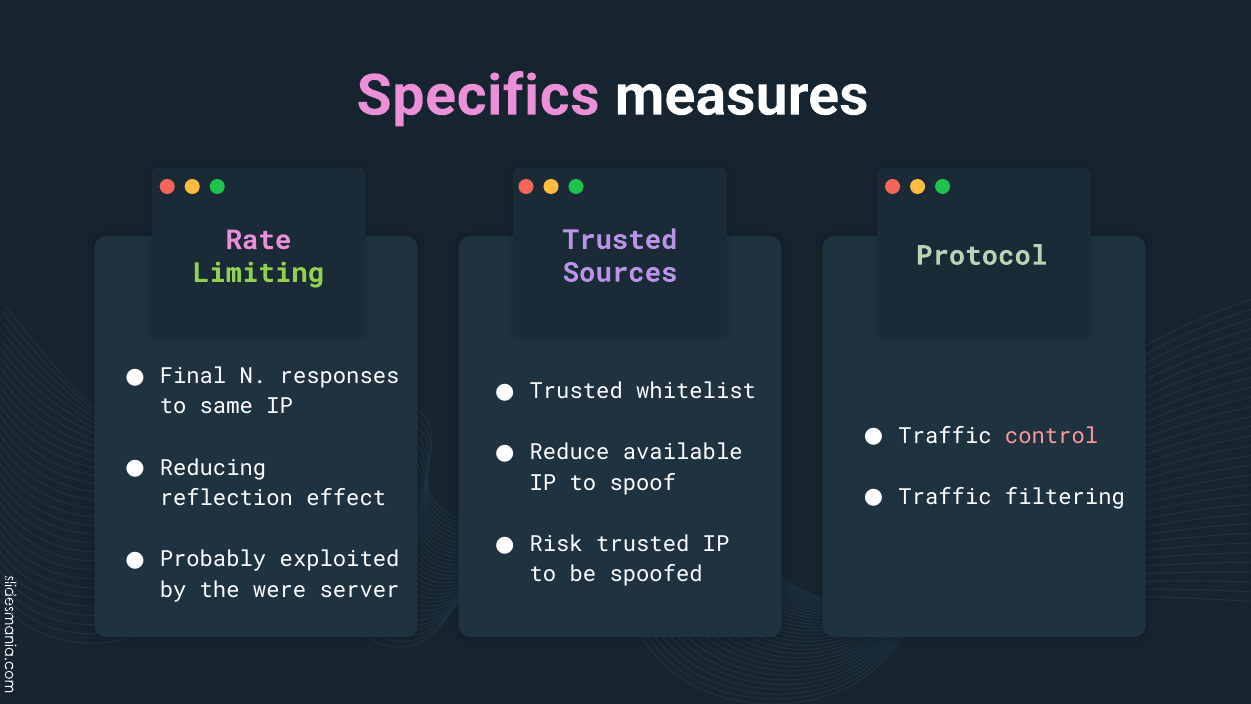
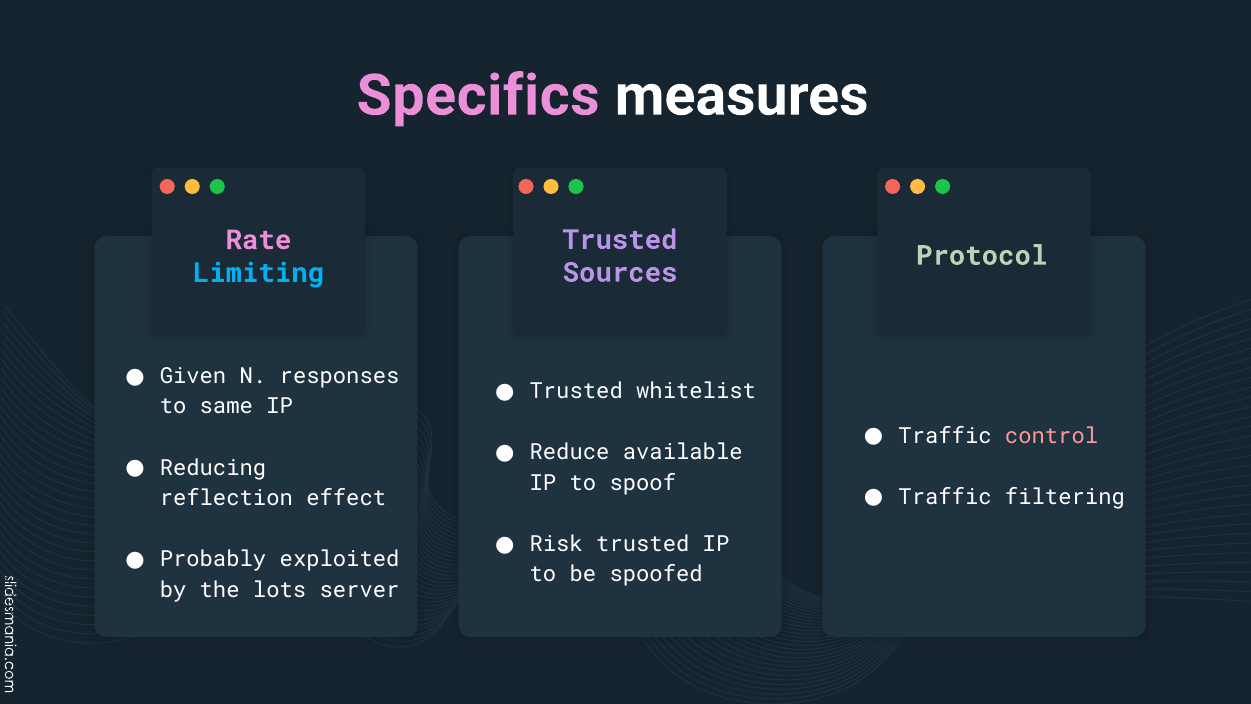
Limiting colour: light green -> light blue
Final: Final -> Given
were: were -> lots
